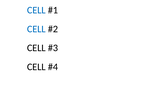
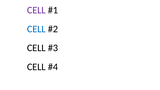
CELL at (36, 10) colour: blue -> purple
